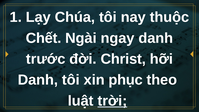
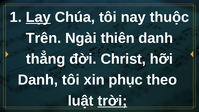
Lạy underline: none -> present
Chết: Chết -> Trên
ngay: ngay -> thiên
trước: trước -> thẳng
